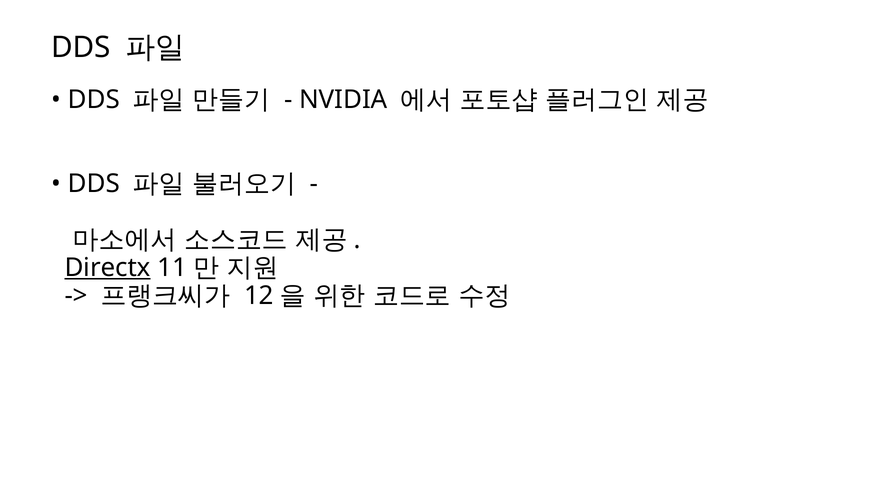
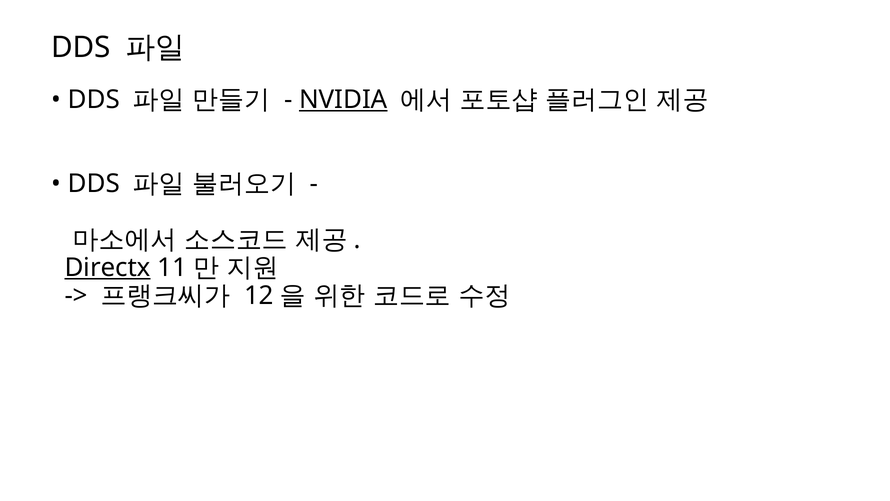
NVIDIA underline: none -> present
